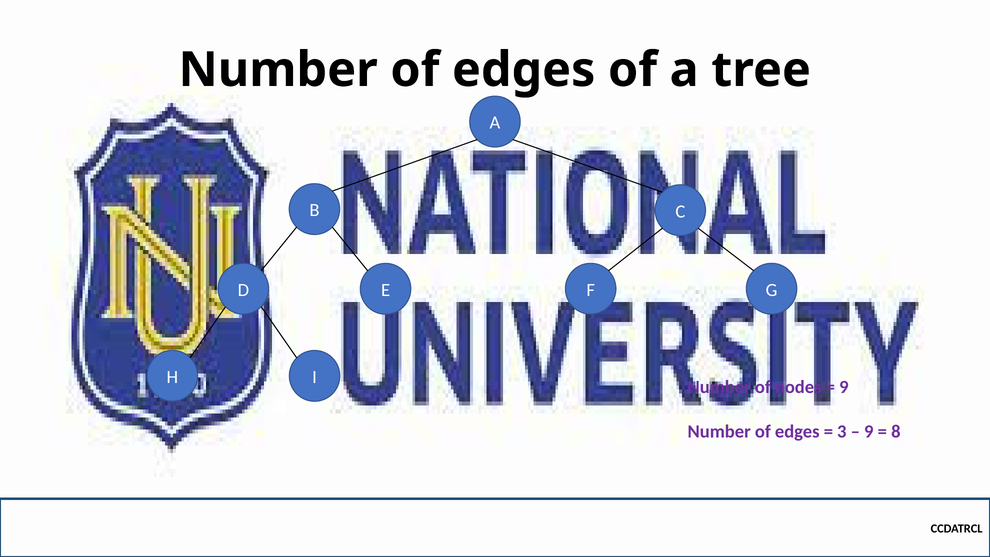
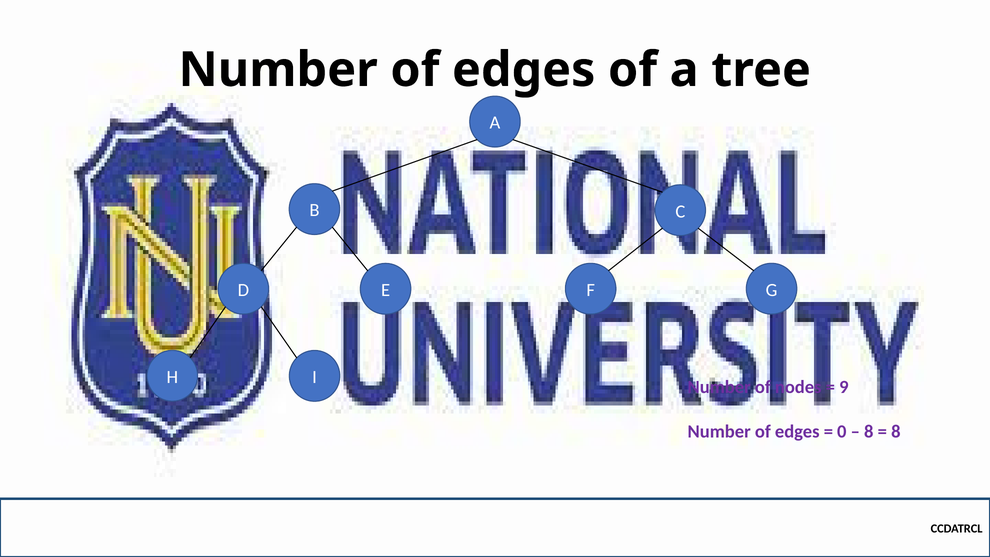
3: 3 -> 0
9 at (869, 432): 9 -> 8
